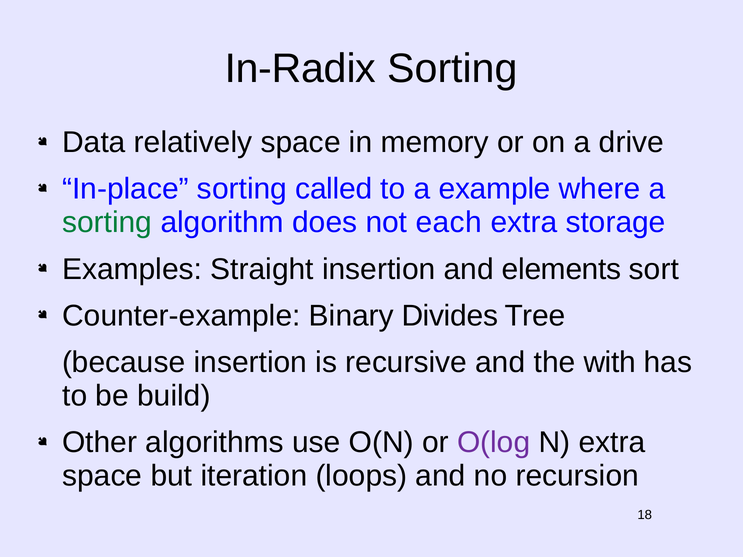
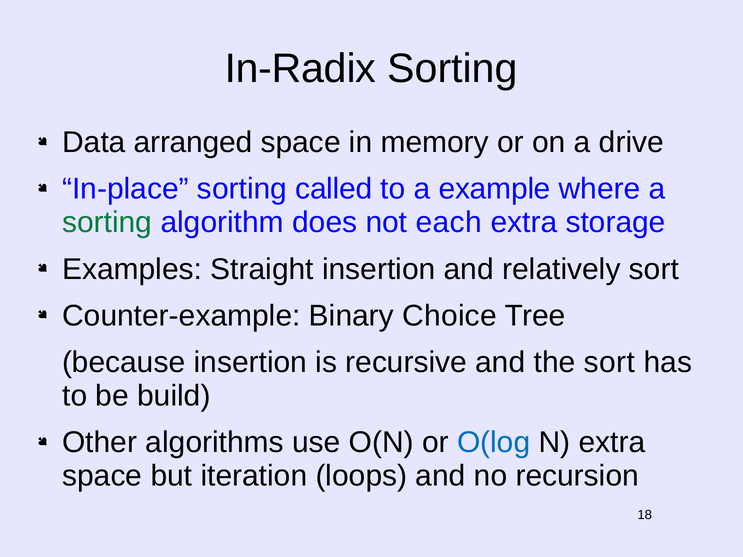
relatively: relatively -> arranged
elements: elements -> relatively
Divides: Divides -> Choice
the with: with -> sort
O(log colour: purple -> blue
